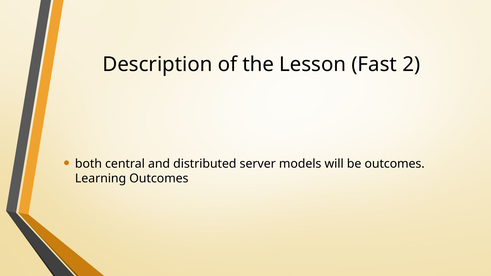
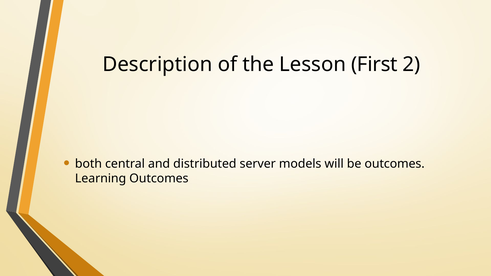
Fast: Fast -> First
